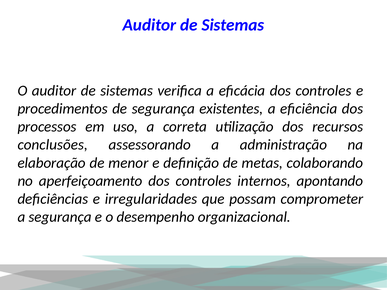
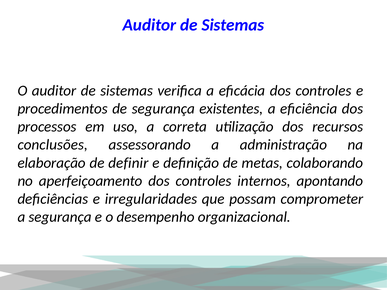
menor: menor -> definir
